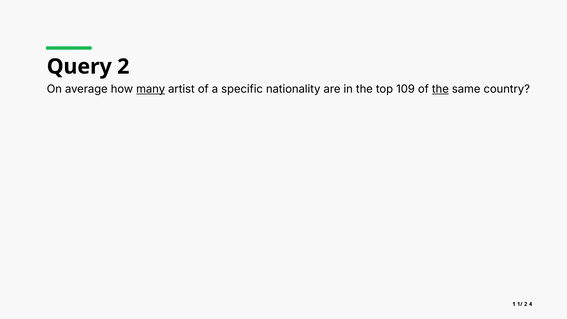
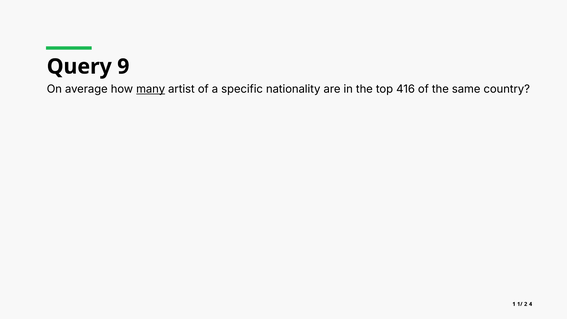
Query 2: 2 -> 9
109: 109 -> 416
the at (440, 89) underline: present -> none
